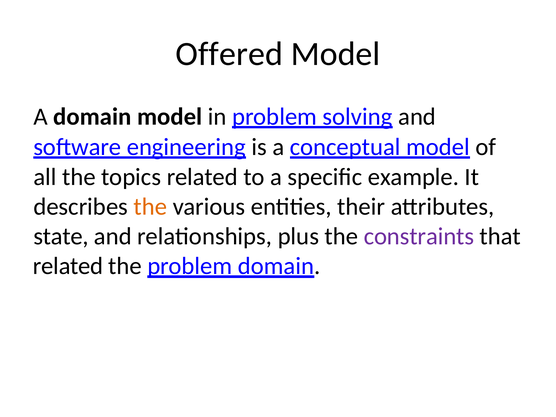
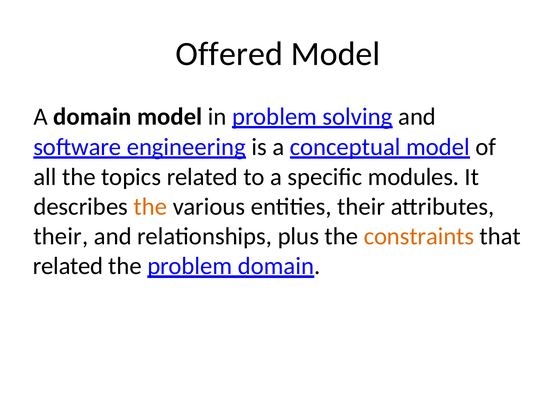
example: example -> modules
state at (61, 236): state -> their
constraints colour: purple -> orange
